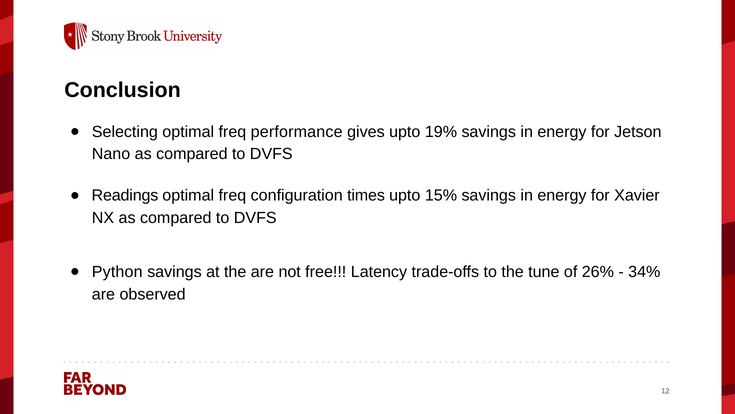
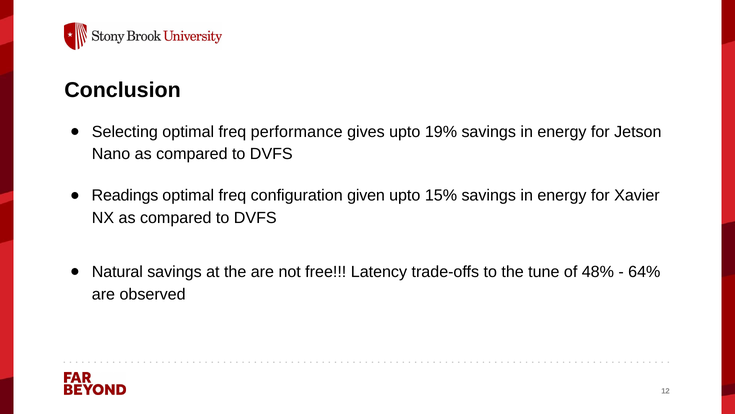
times: times -> given
Python: Python -> Natural
26%: 26% -> 48%
34%: 34% -> 64%
